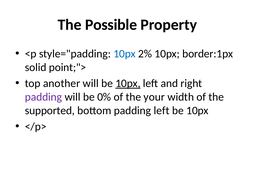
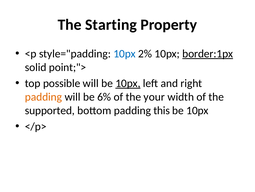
Possible: Possible -> Starting
border:1px underline: none -> present
another: another -> possible
padding at (43, 97) colour: purple -> orange
0%: 0% -> 6%
padding left: left -> this
